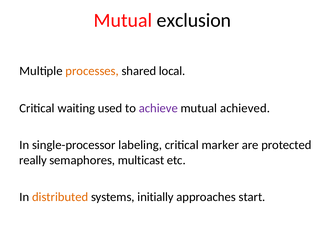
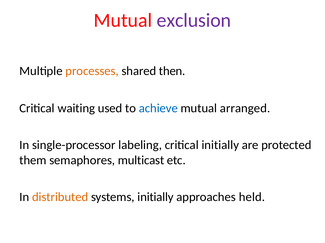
exclusion colour: black -> purple
local: local -> then
achieve colour: purple -> blue
achieved: achieved -> arranged
critical marker: marker -> initially
really: really -> them
start: start -> held
